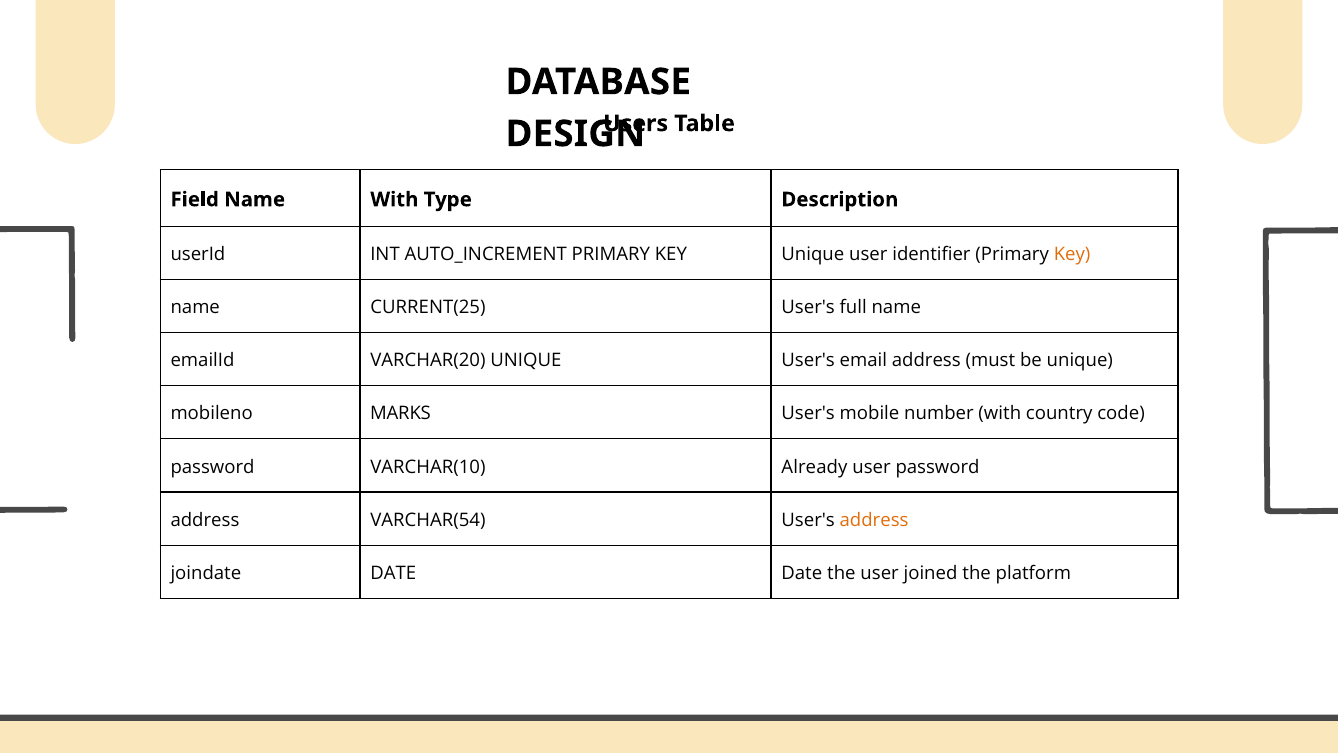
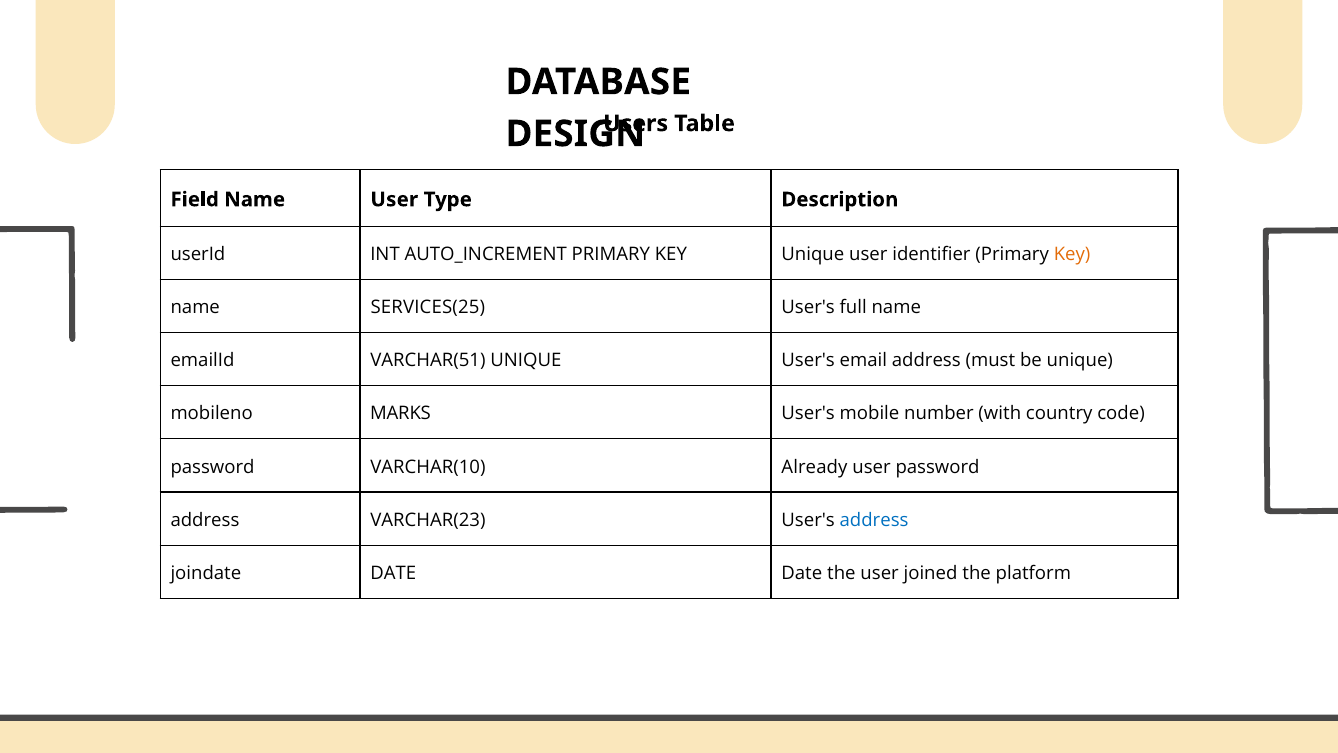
Name With: With -> User
CURRENT(25: CURRENT(25 -> SERVICES(25
VARCHAR(20: VARCHAR(20 -> VARCHAR(51
VARCHAR(54: VARCHAR(54 -> VARCHAR(23
address at (874, 520) colour: orange -> blue
